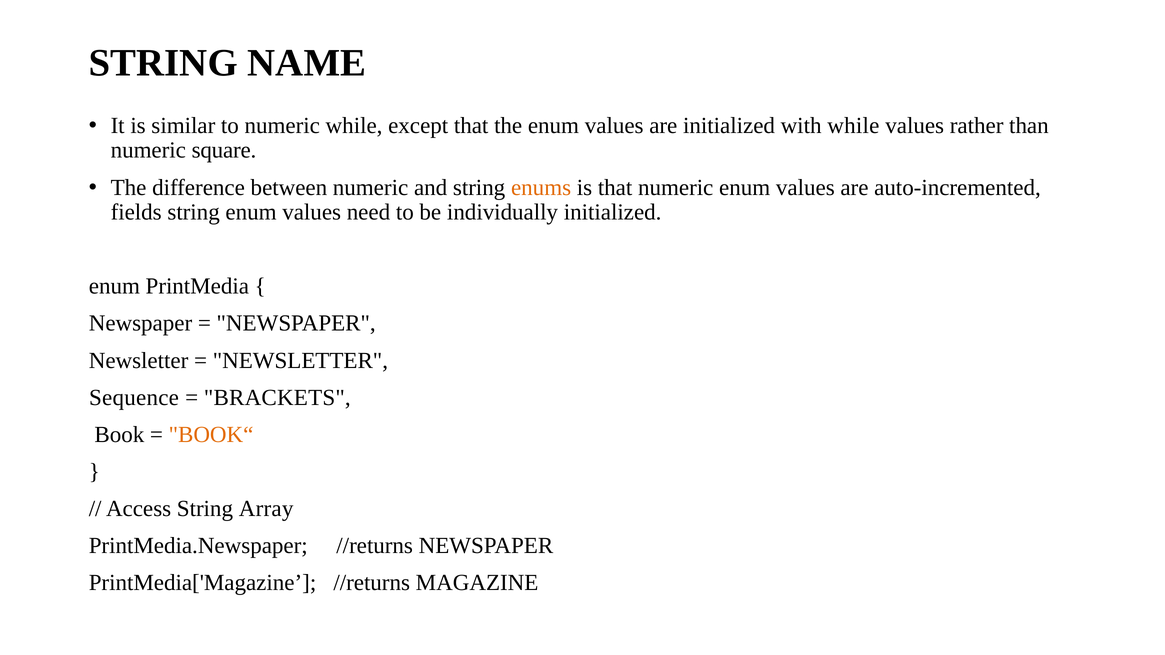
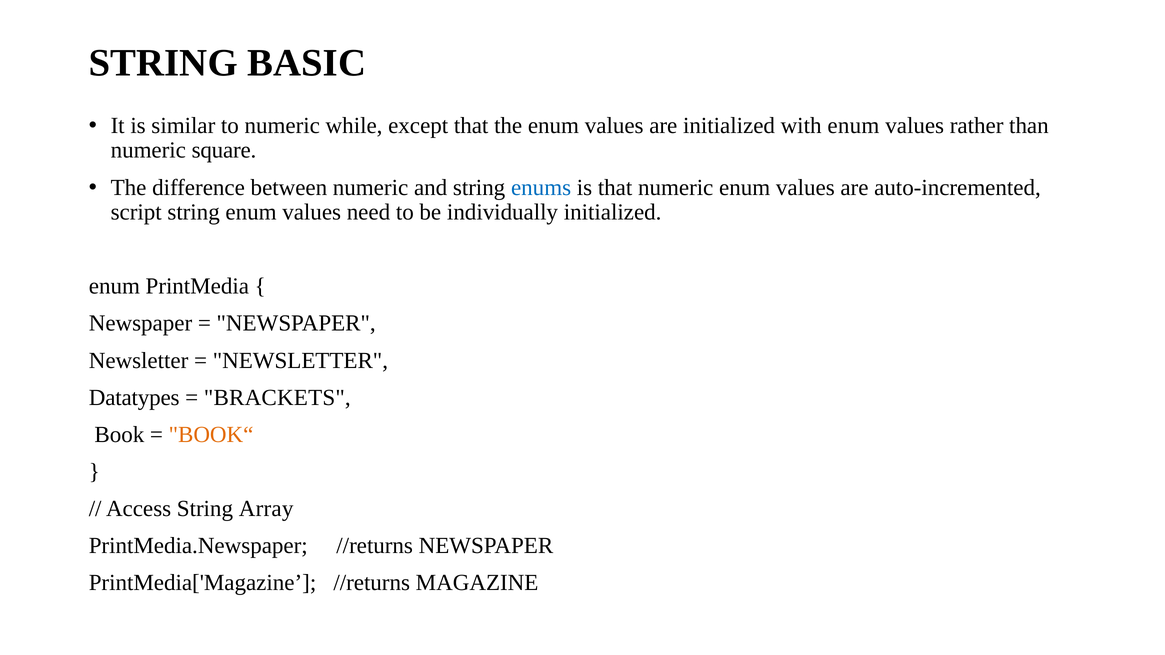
NAME: NAME -> BASIC
with while: while -> enum
enums colour: orange -> blue
fields: fields -> script
Sequence: Sequence -> Datatypes
